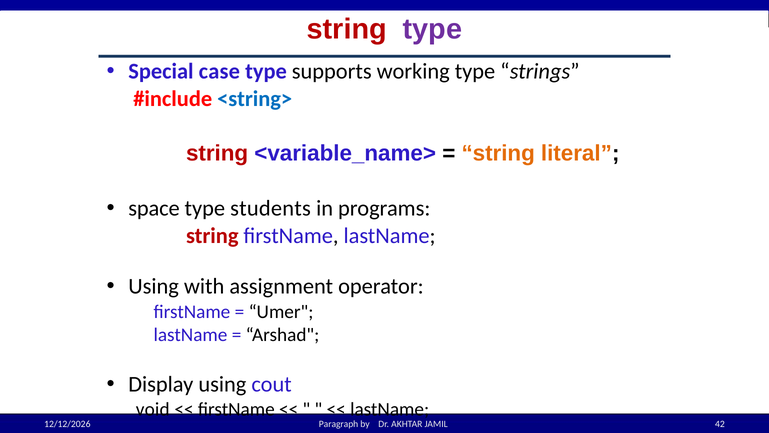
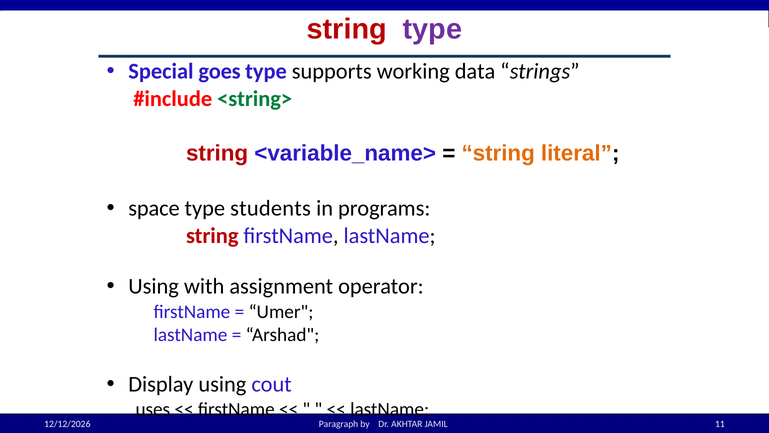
case: case -> goes
working type: type -> data
<string> colour: blue -> green
void: void -> uses
42: 42 -> 11
